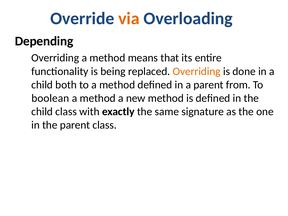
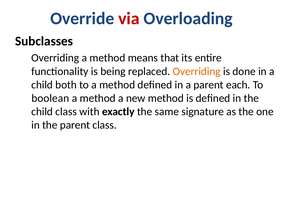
via colour: orange -> red
Depending: Depending -> Subclasses
from: from -> each
